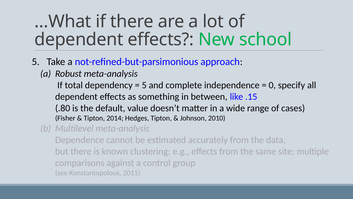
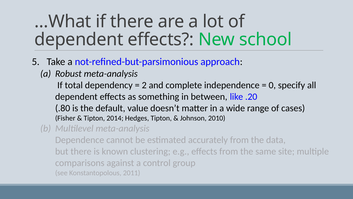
5 at (144, 85): 5 -> 2
.15: .15 -> .20
